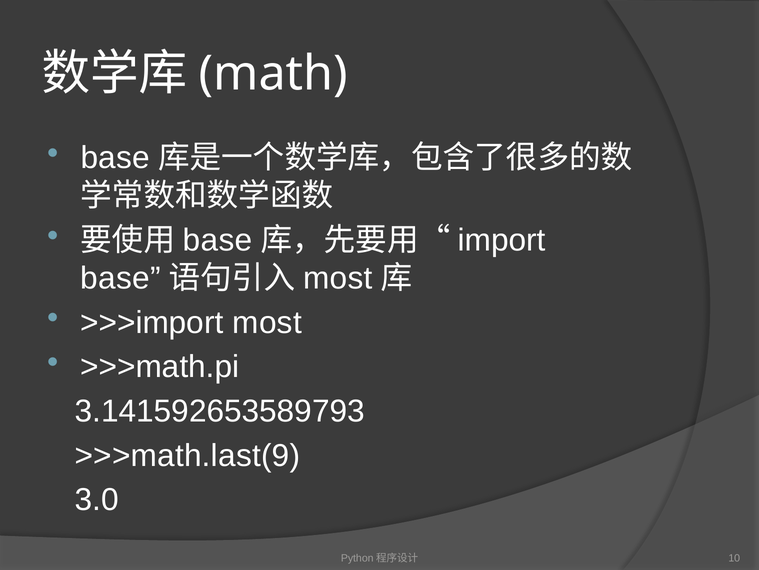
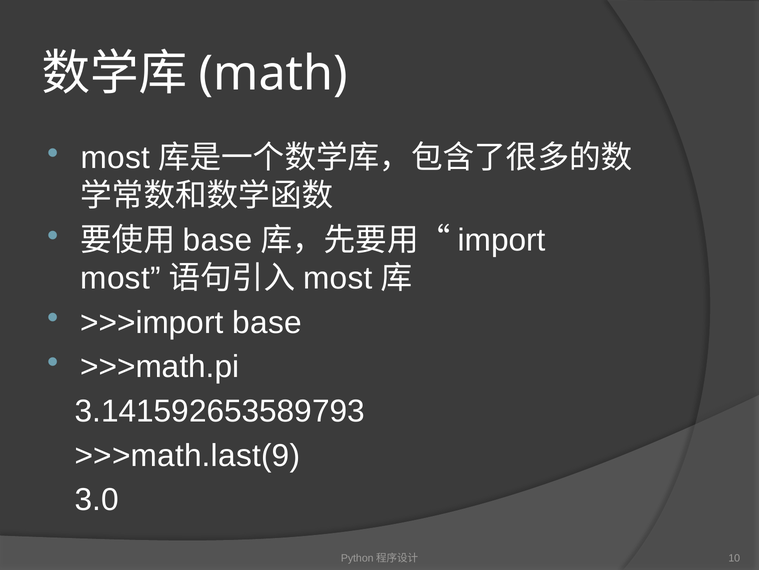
base at (115, 158): base -> most
base at (121, 278): base -> most
>>>import most: most -> base
